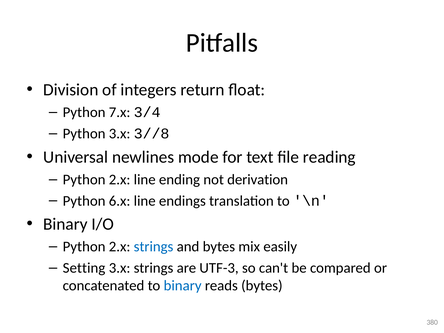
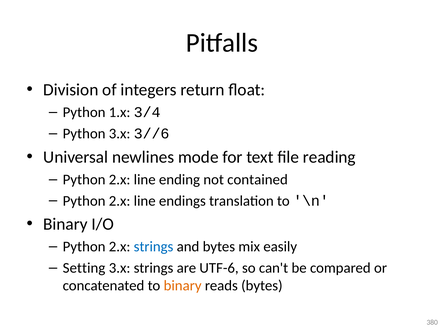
7.x: 7.x -> 1.x
3//8: 3//8 -> 3//6
derivation: derivation -> contained
6.x at (120, 201): 6.x -> 2.x
UTF-3: UTF-3 -> UTF-6
binary at (183, 286) colour: blue -> orange
